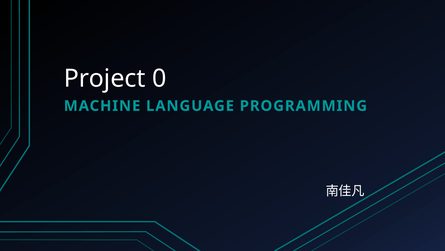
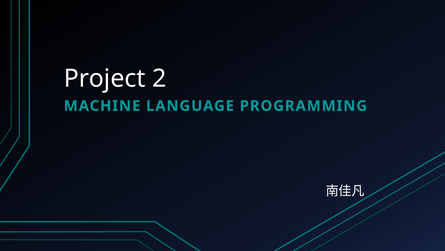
0: 0 -> 2
